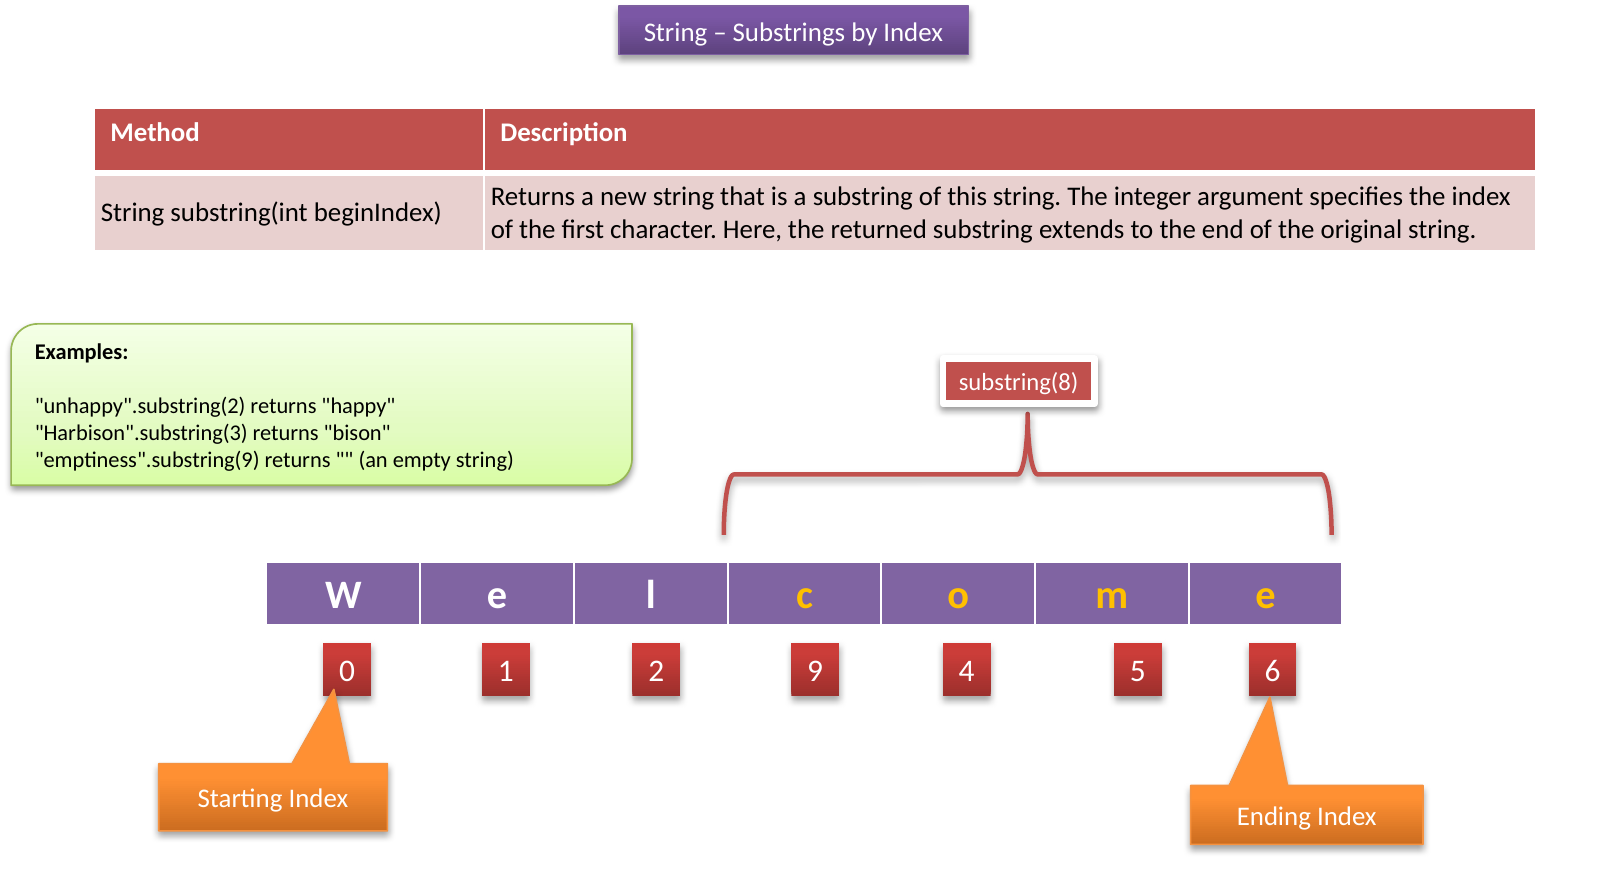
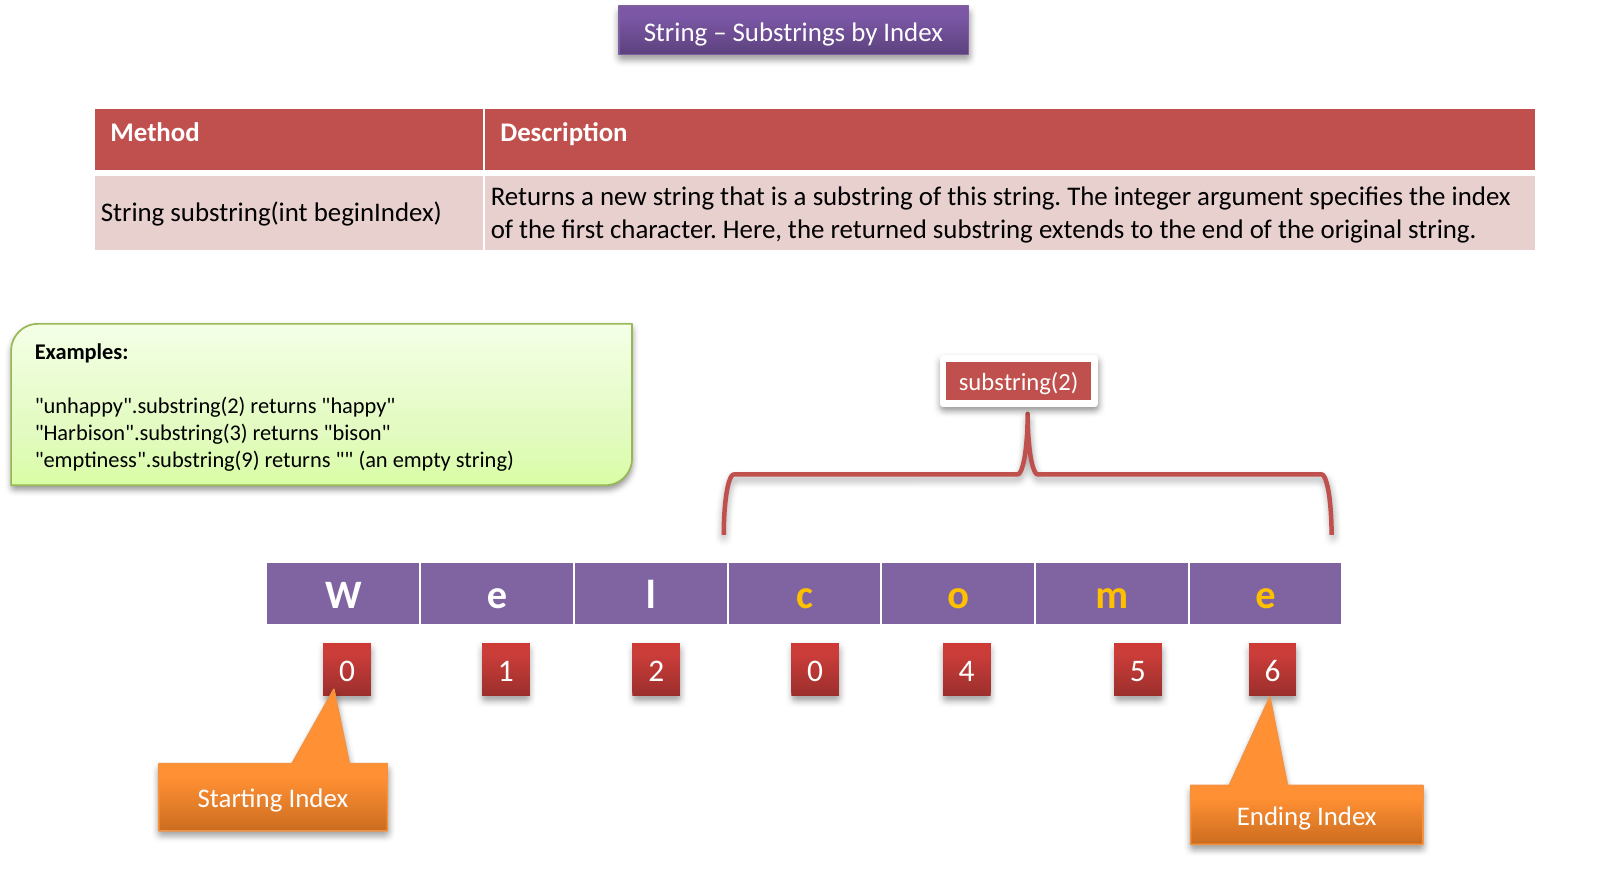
substring(8: substring(8 -> substring(2
2 9: 9 -> 0
